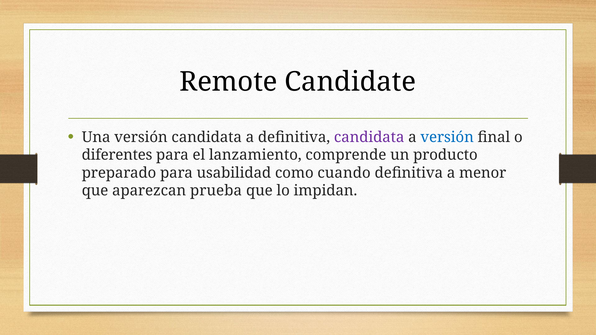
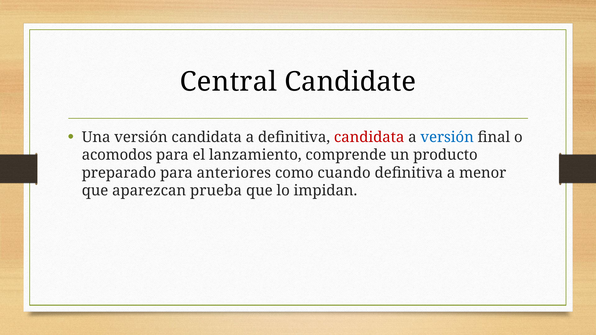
Remote: Remote -> Central
candidata at (369, 137) colour: purple -> red
diferentes: diferentes -> acomodos
usabilidad: usabilidad -> anteriores
